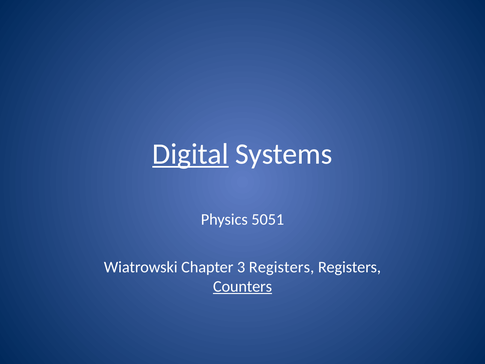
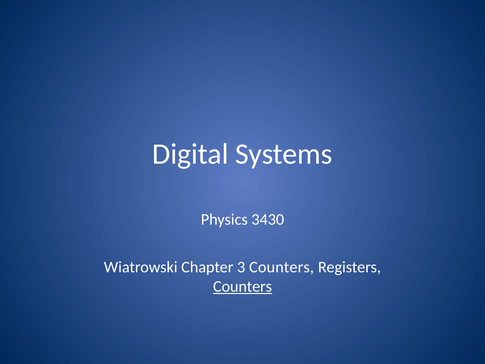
Digital underline: present -> none
5051: 5051 -> 3430
3 Registers: Registers -> Counters
